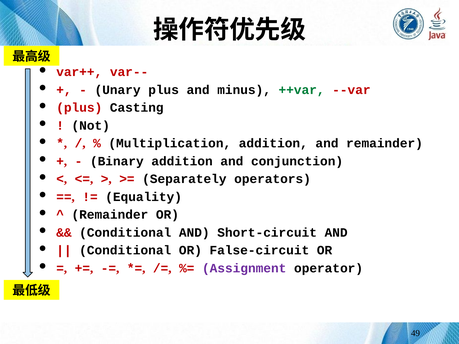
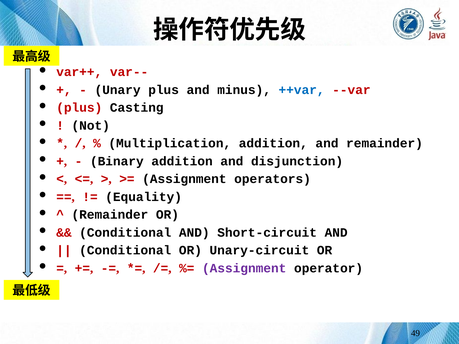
++var colour: green -> blue
conjunction: conjunction -> disjunction
Separately at (184, 179): Separately -> Assignment
False-circuit: False-circuit -> Unary-circuit
